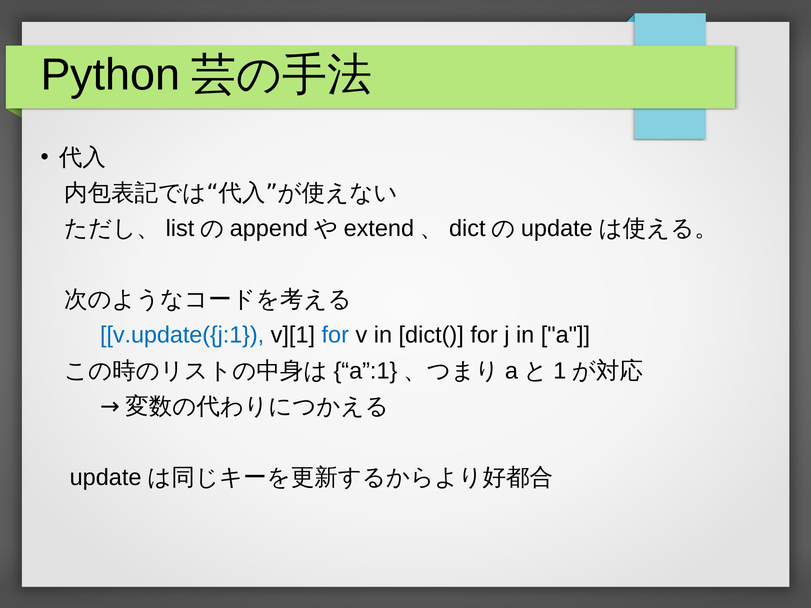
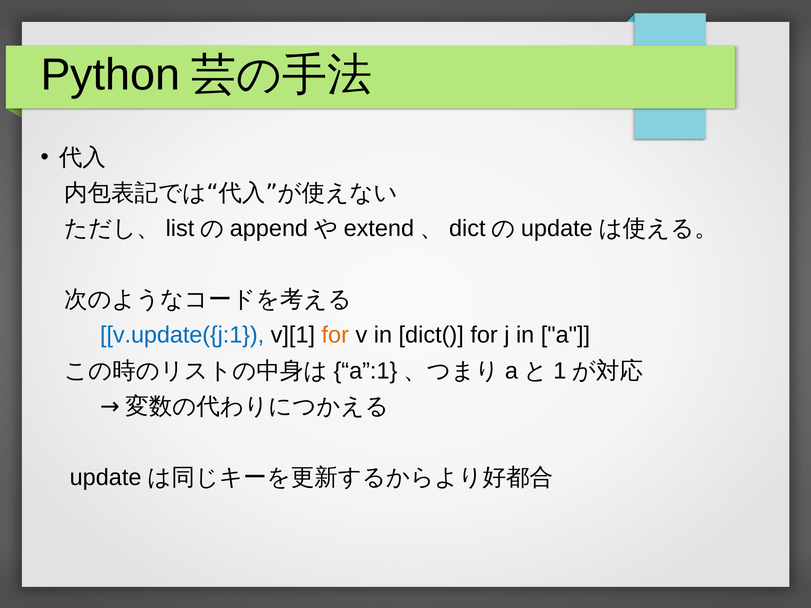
for at (335, 335) colour: blue -> orange
